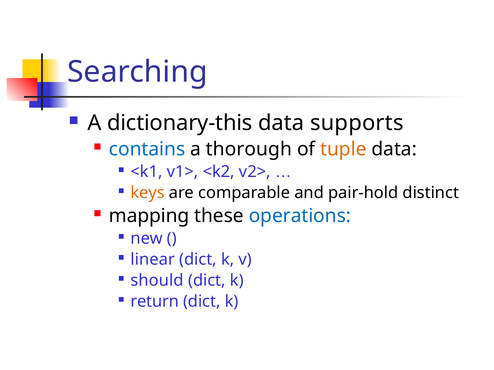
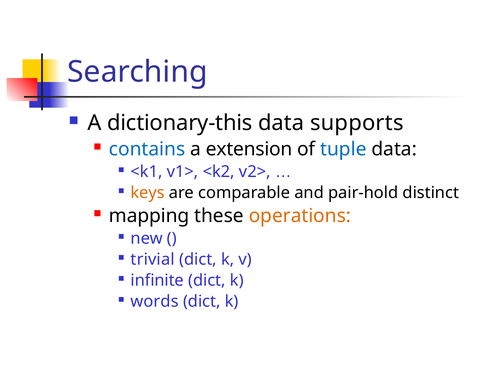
thorough: thorough -> extension
tuple colour: orange -> blue
operations colour: blue -> orange
linear: linear -> trivial
should: should -> infinite
return: return -> words
